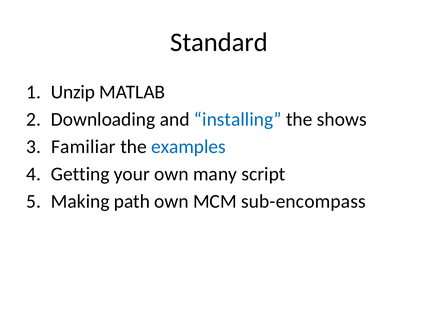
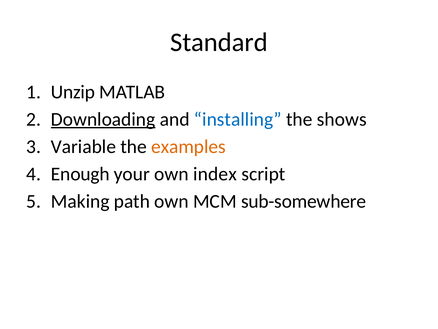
Downloading underline: none -> present
Familiar: Familiar -> Variable
examples colour: blue -> orange
Getting: Getting -> Enough
many: many -> index
sub-encompass: sub-encompass -> sub-somewhere
